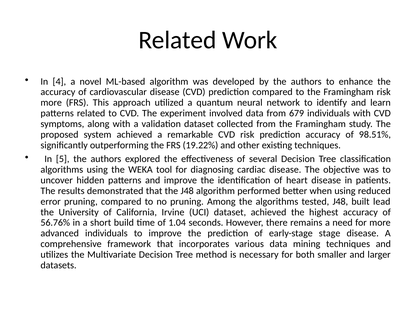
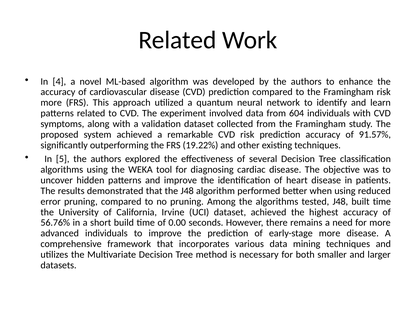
679: 679 -> 604
98.51%: 98.51% -> 91.57%
built lead: lead -> time
1.04: 1.04 -> 0.00
early-stage stage: stage -> more
